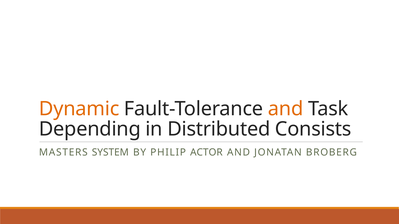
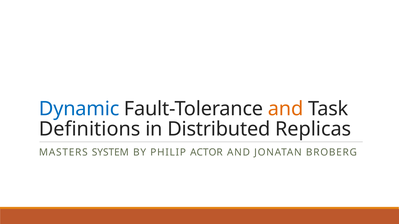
Dynamic colour: orange -> blue
Depending: Depending -> Definitions
Consists: Consists -> Replicas
